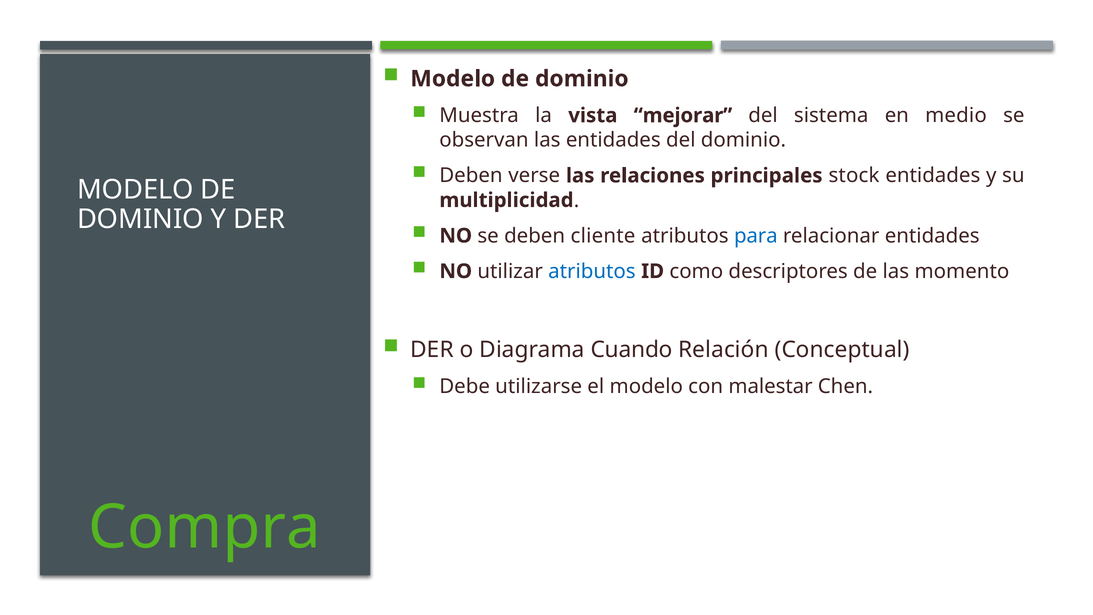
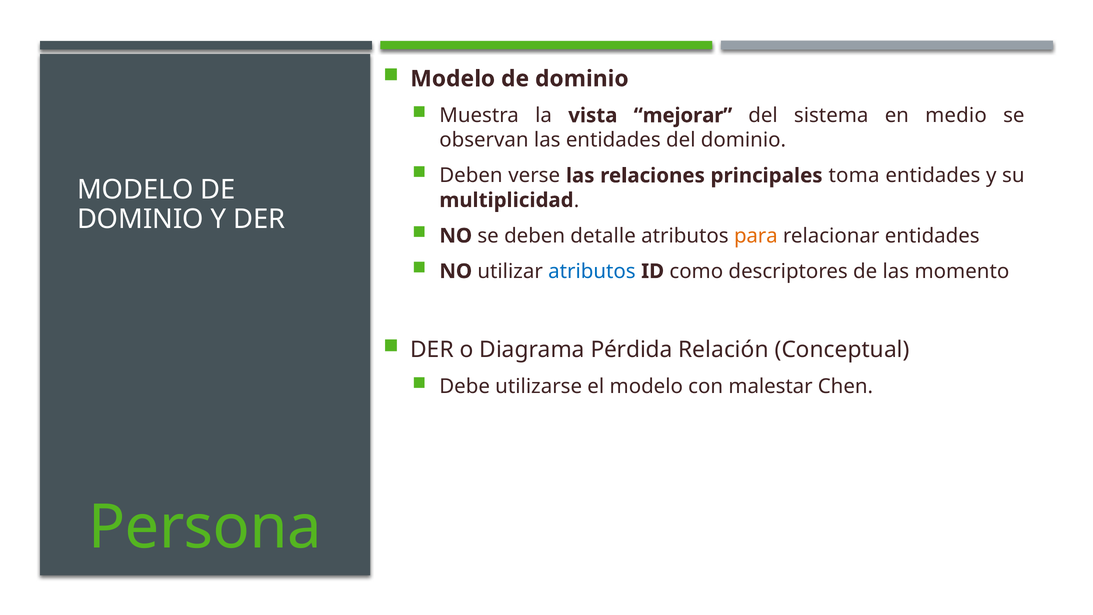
stock: stock -> toma
cliente: cliente -> detalle
para colour: blue -> orange
Cuando: Cuando -> Pérdida
Compra: Compra -> Persona
